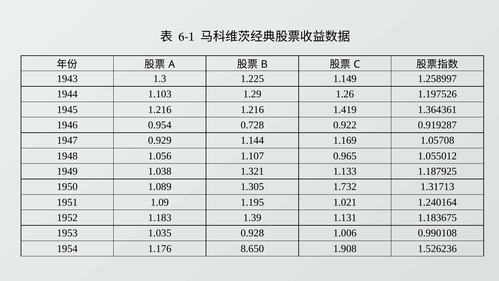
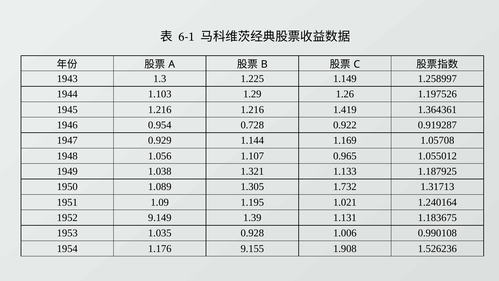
1.183: 1.183 -> 9.149
8.650: 8.650 -> 9.155
